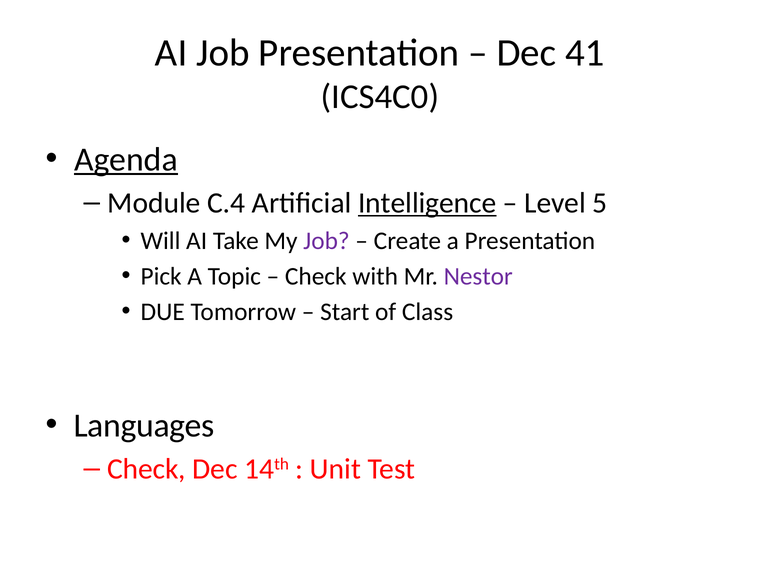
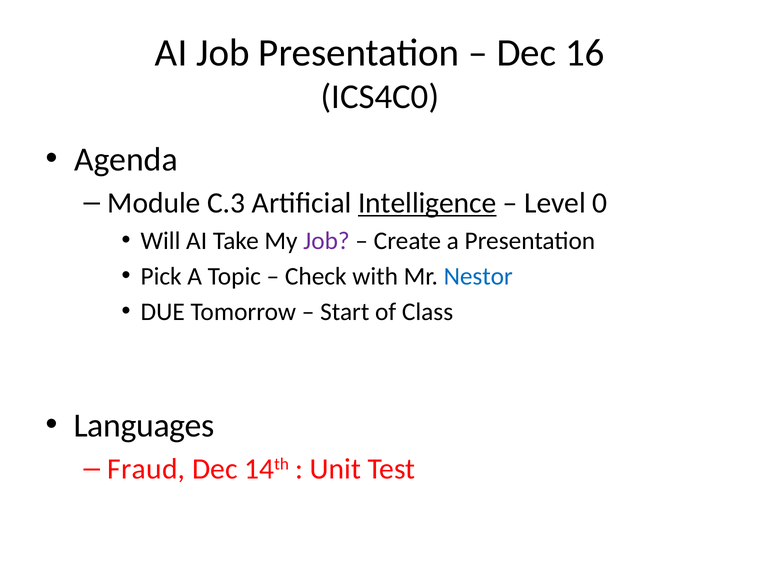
41: 41 -> 16
Agenda underline: present -> none
C.4: C.4 -> C.3
5: 5 -> 0
Nestor colour: purple -> blue
Check at (147, 469): Check -> Fraud
